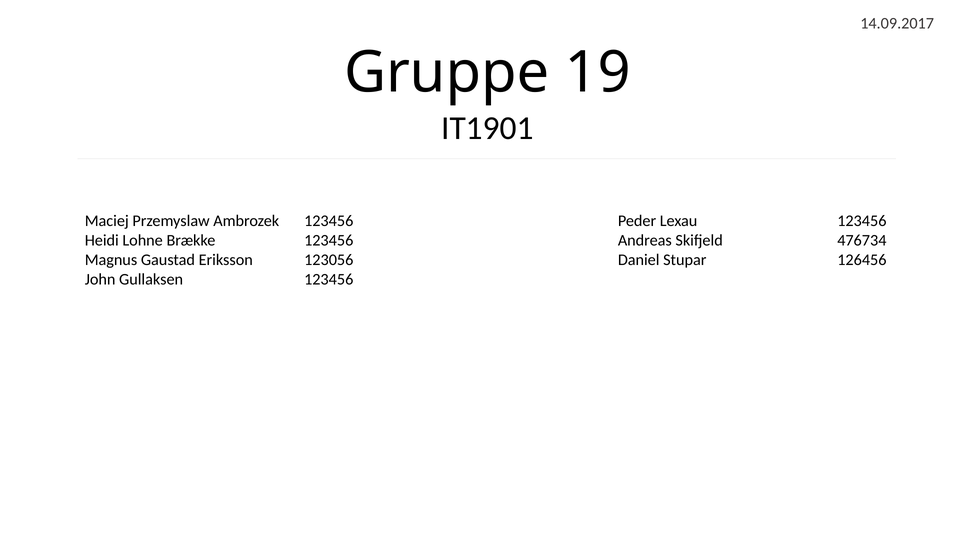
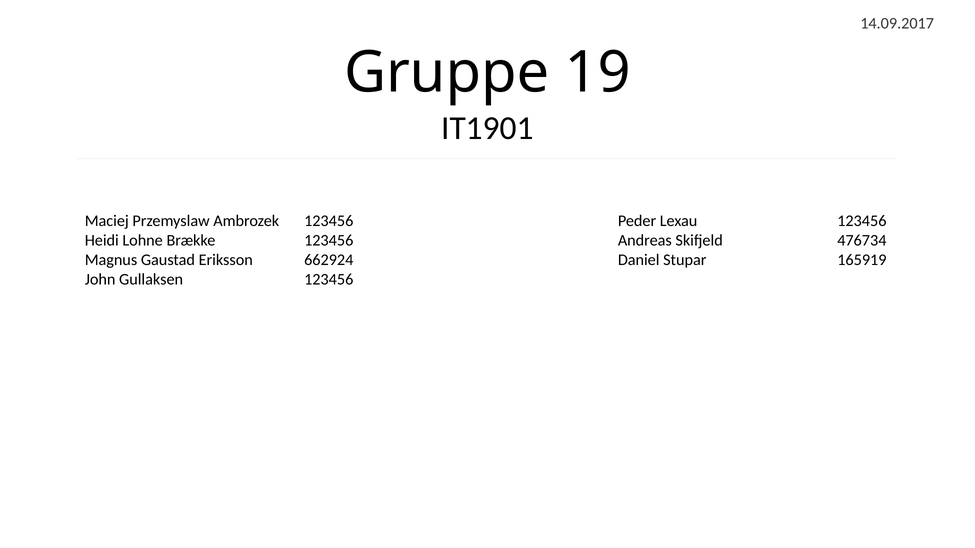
123056: 123056 -> 662924
126456: 126456 -> 165919
